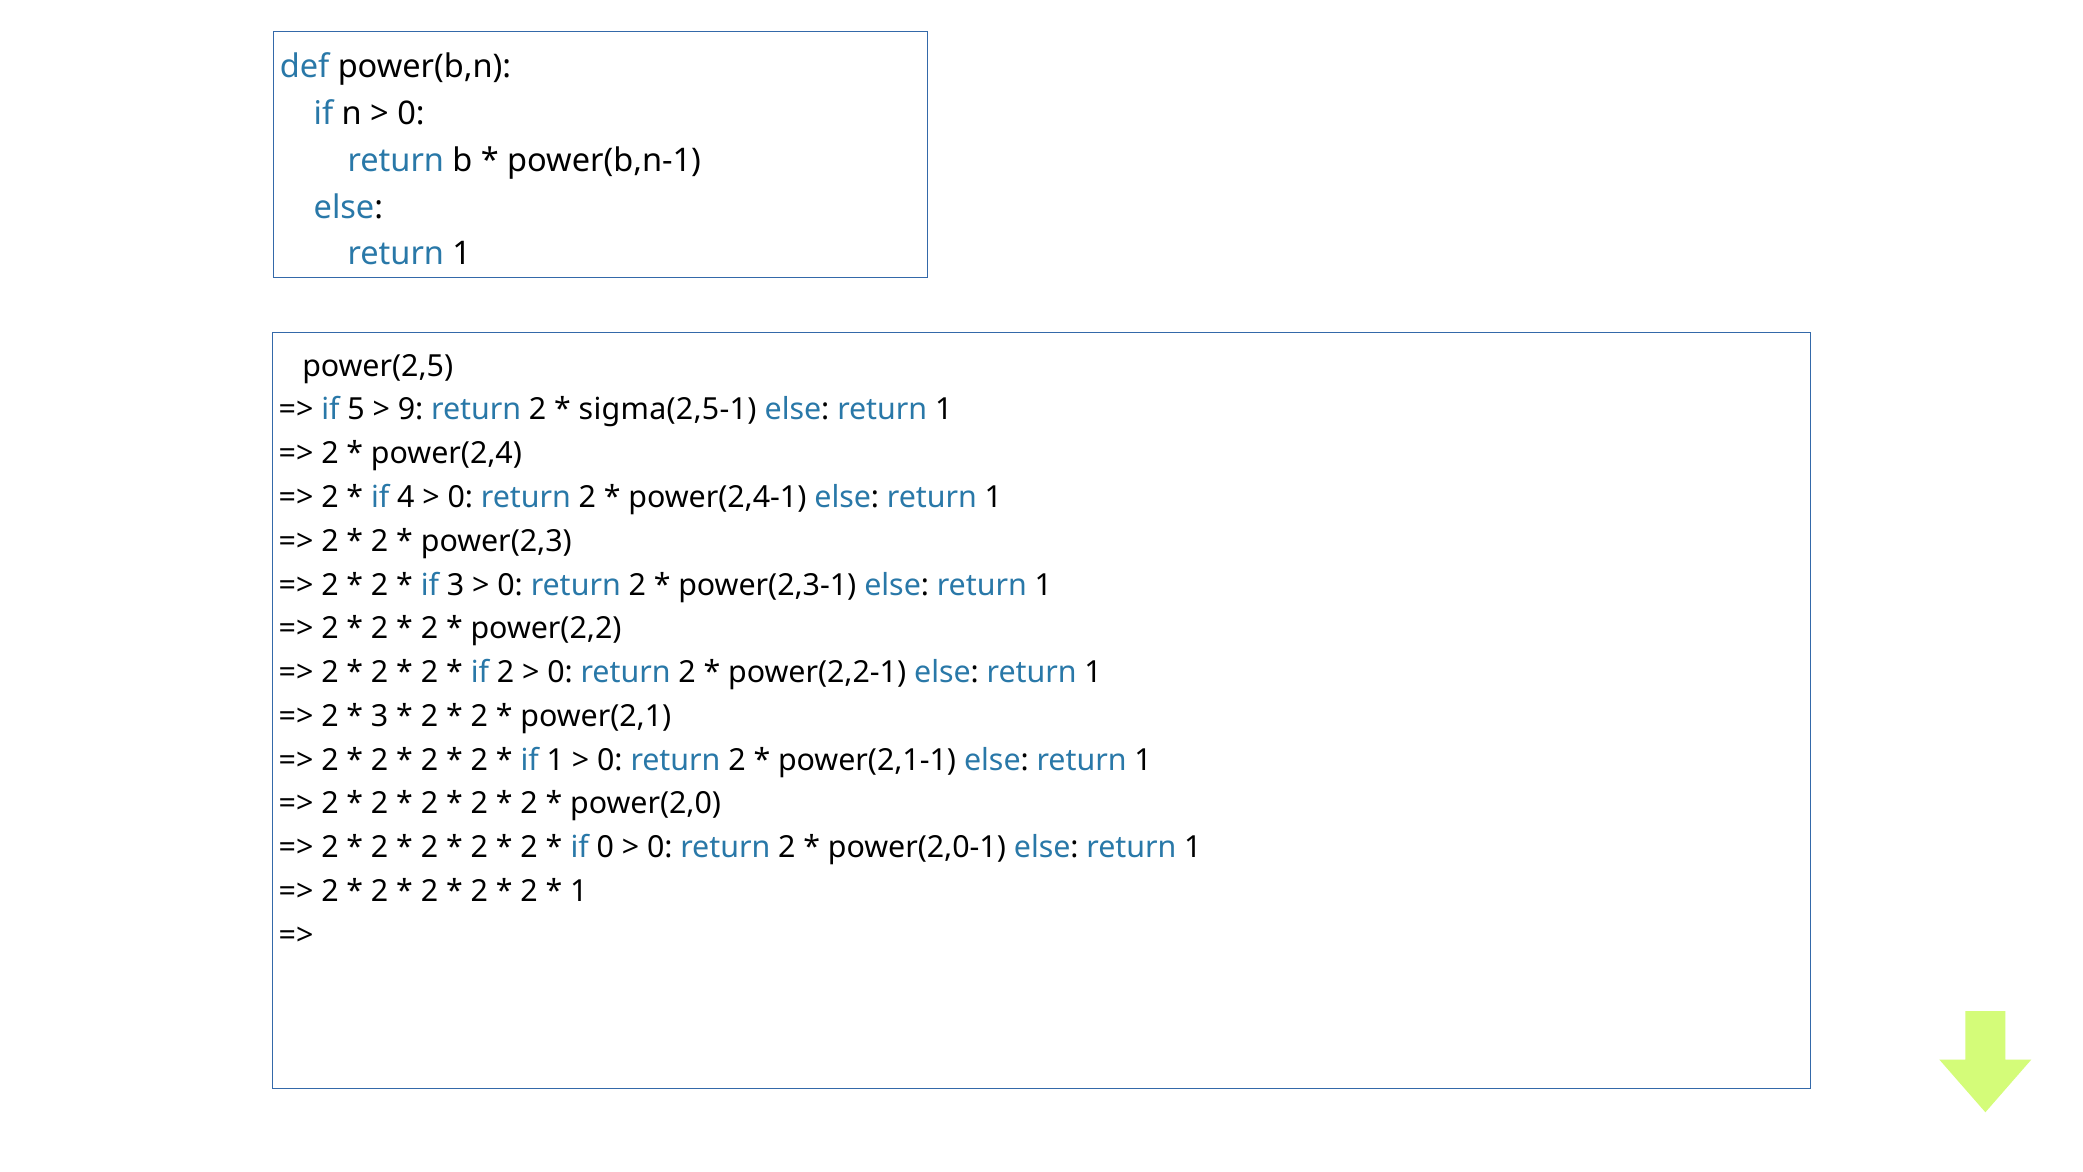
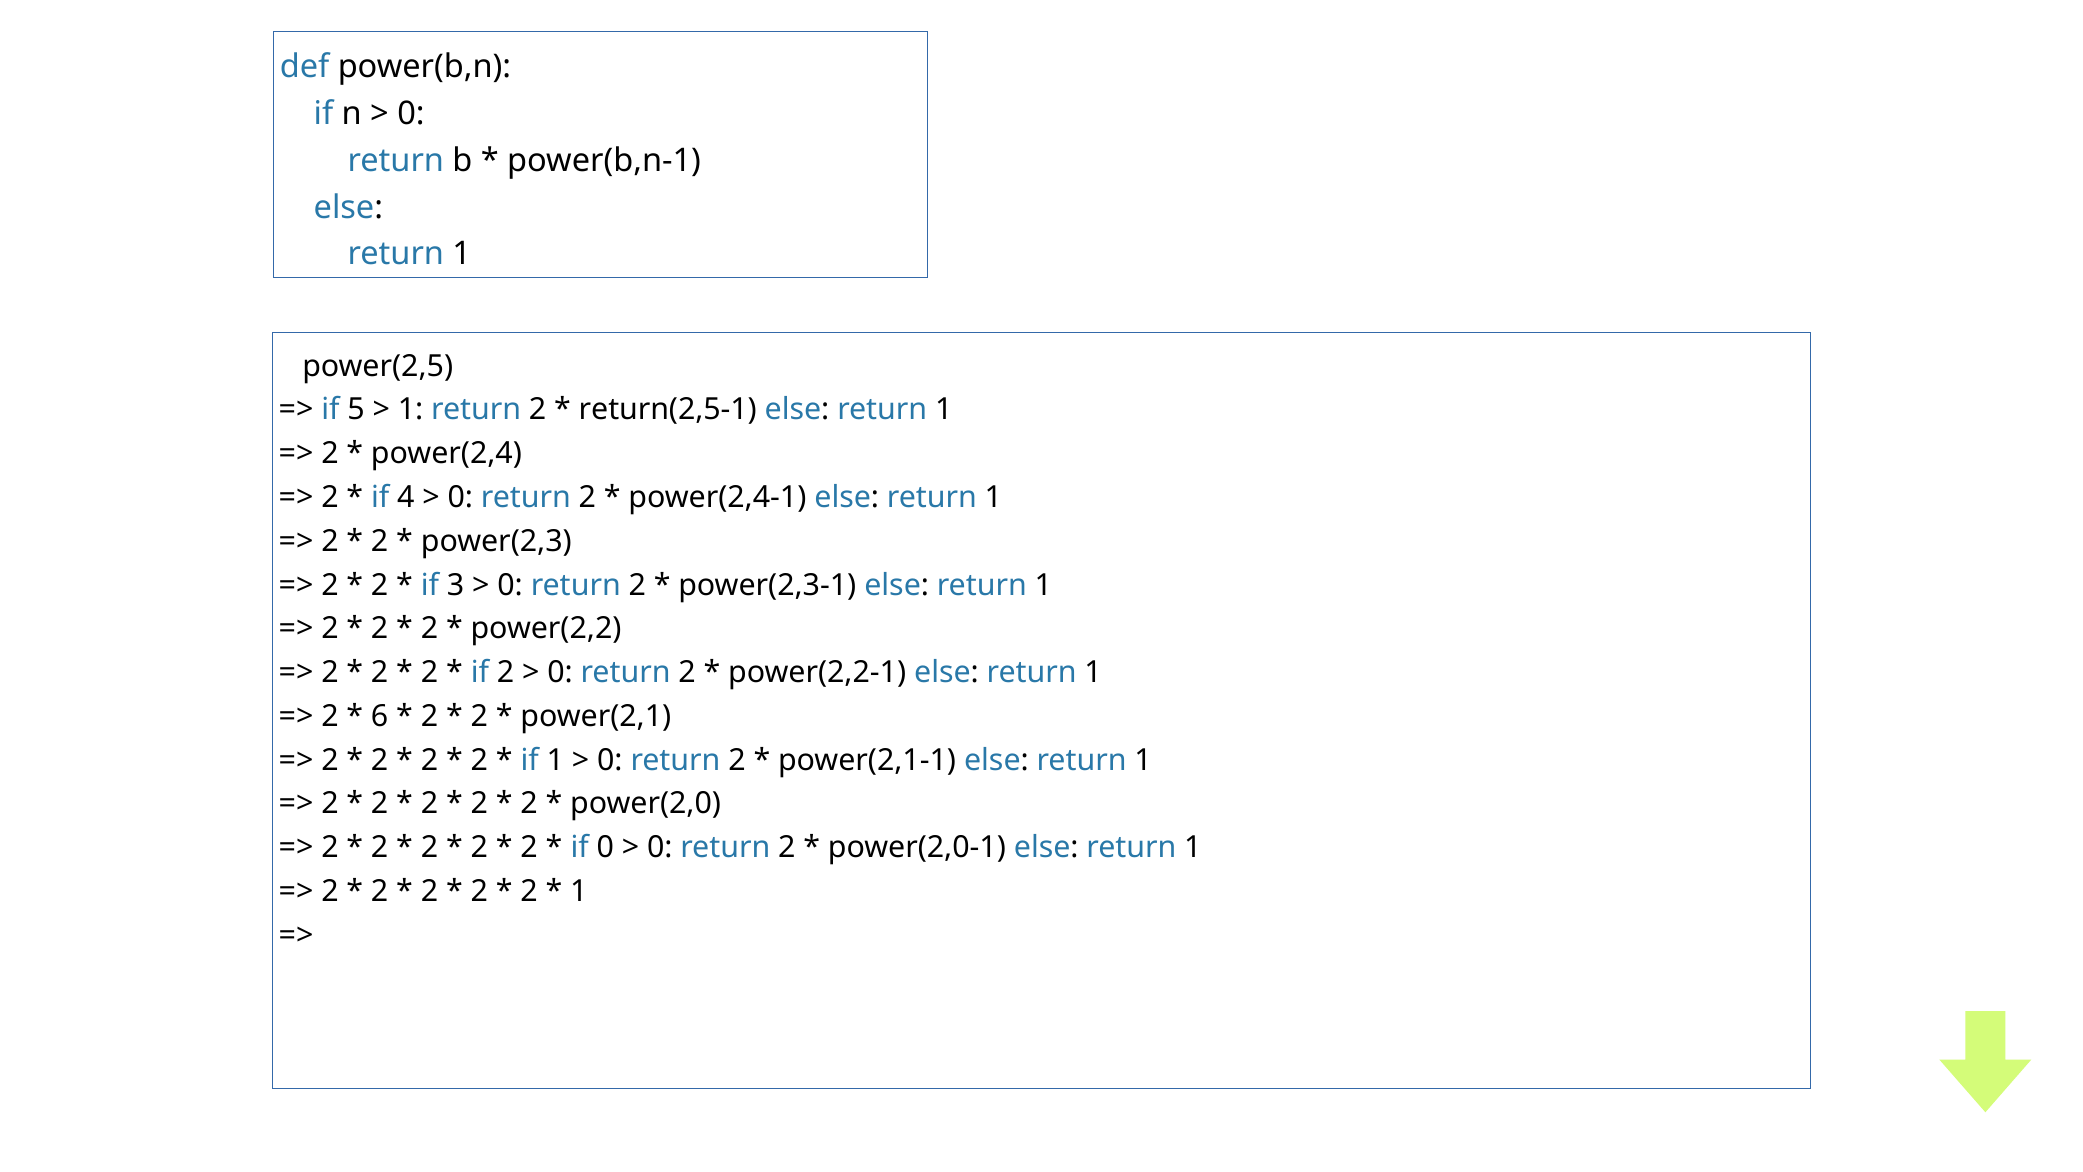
9 at (411, 410): 9 -> 1
sigma(2,5-1: sigma(2,5-1 -> return(2,5-1
3 at (380, 716): 3 -> 6
